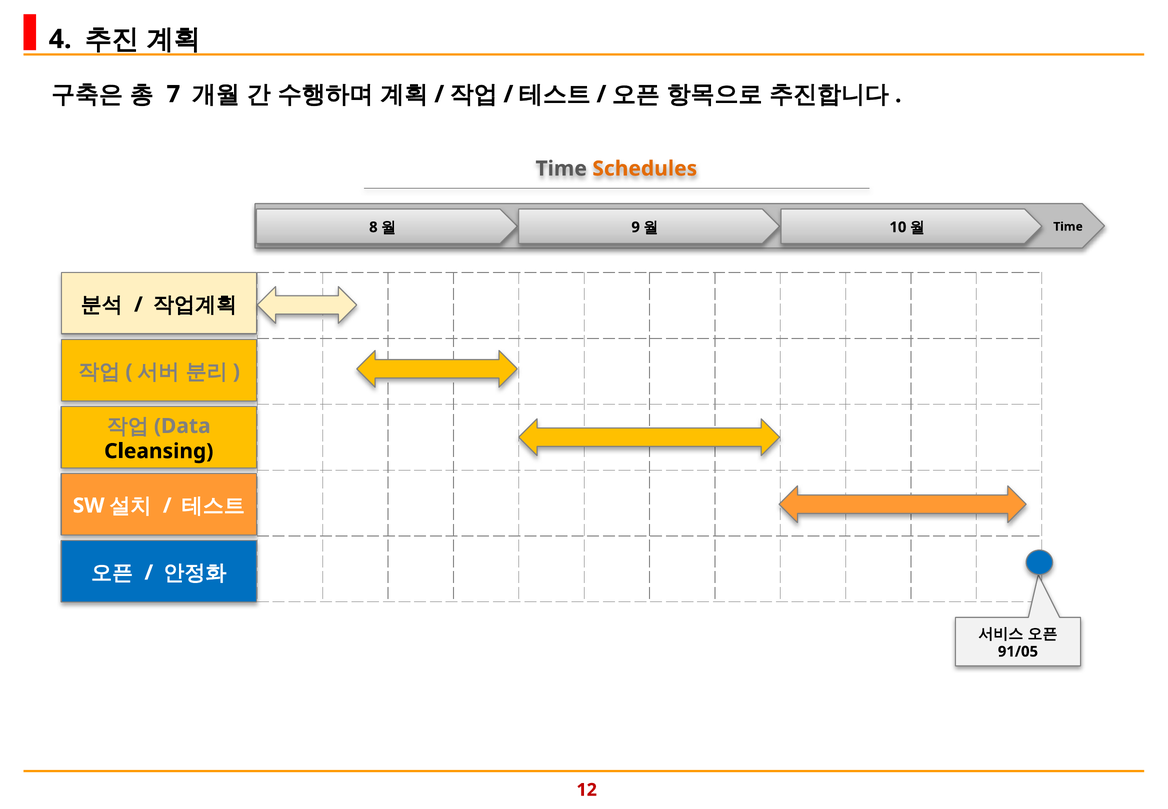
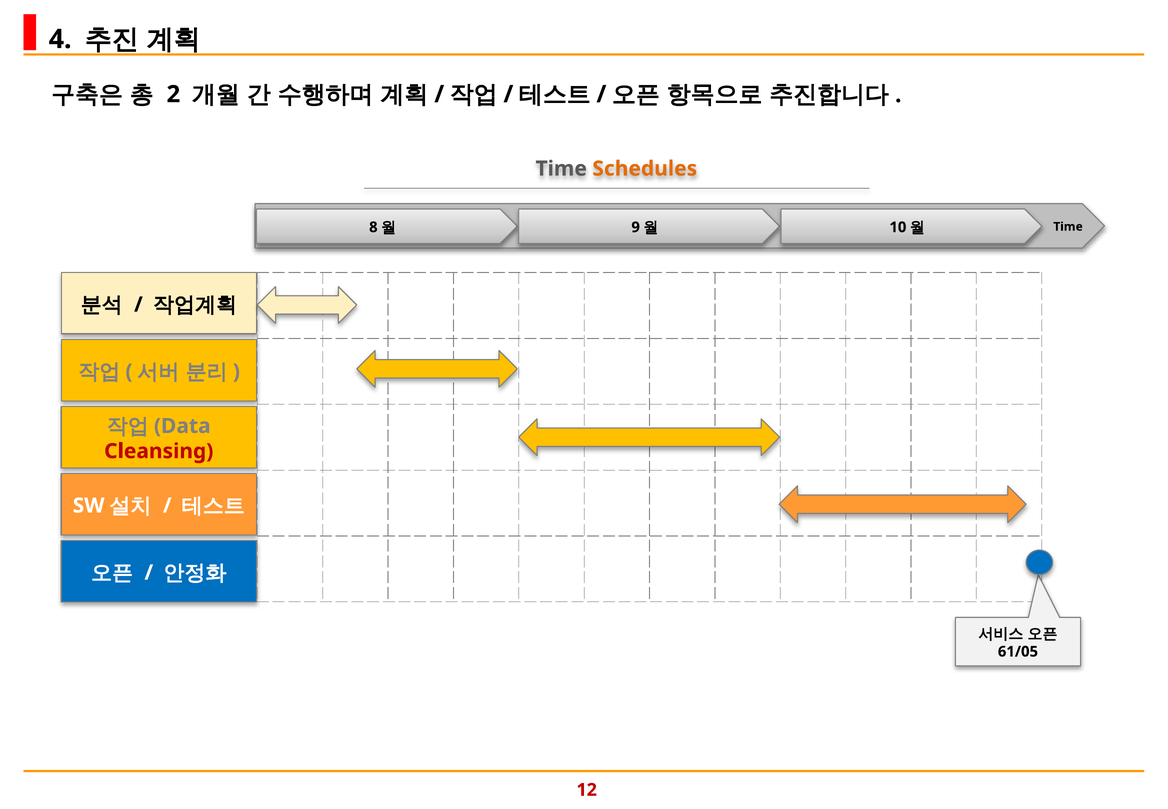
7: 7 -> 2
Cleansing colour: black -> red
91/05: 91/05 -> 61/05
